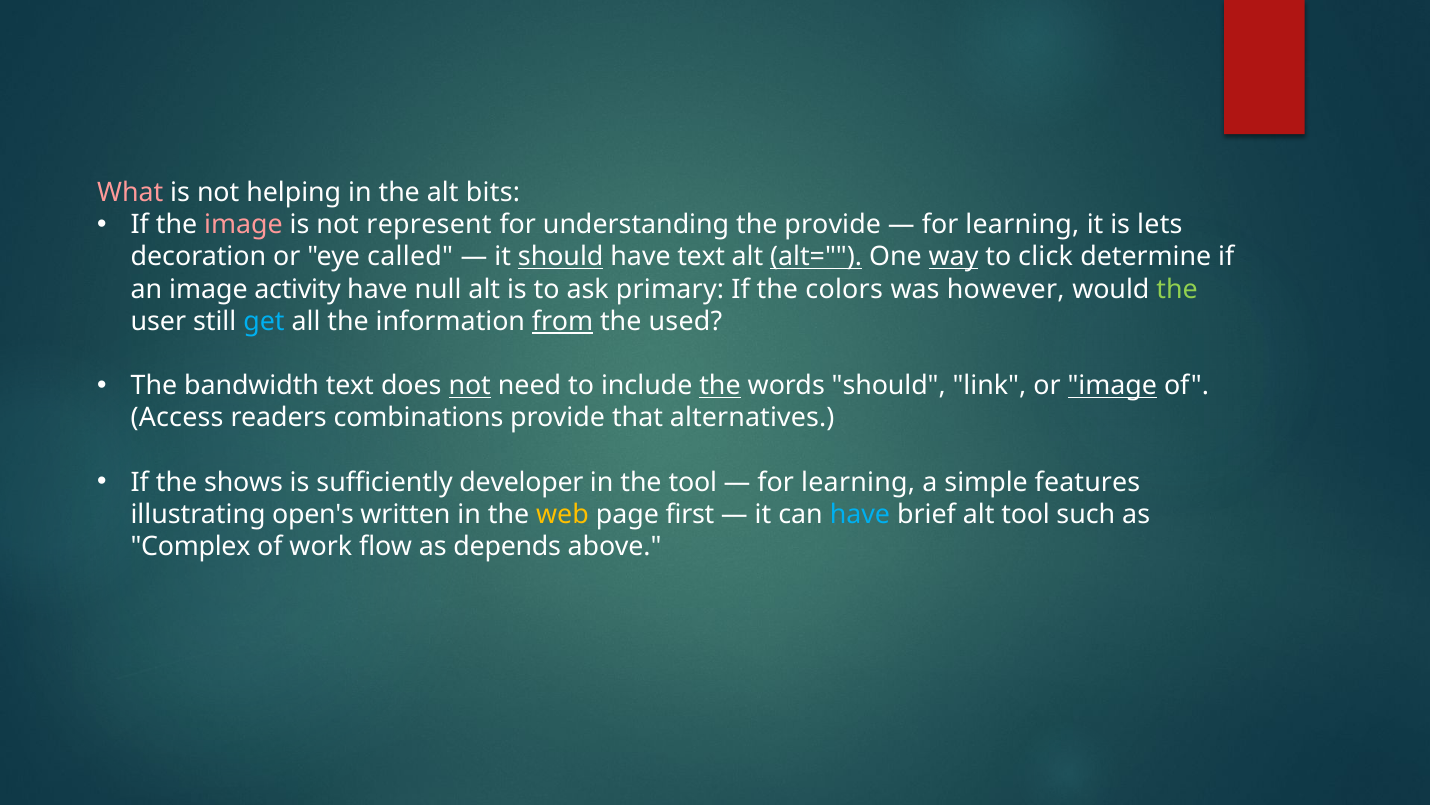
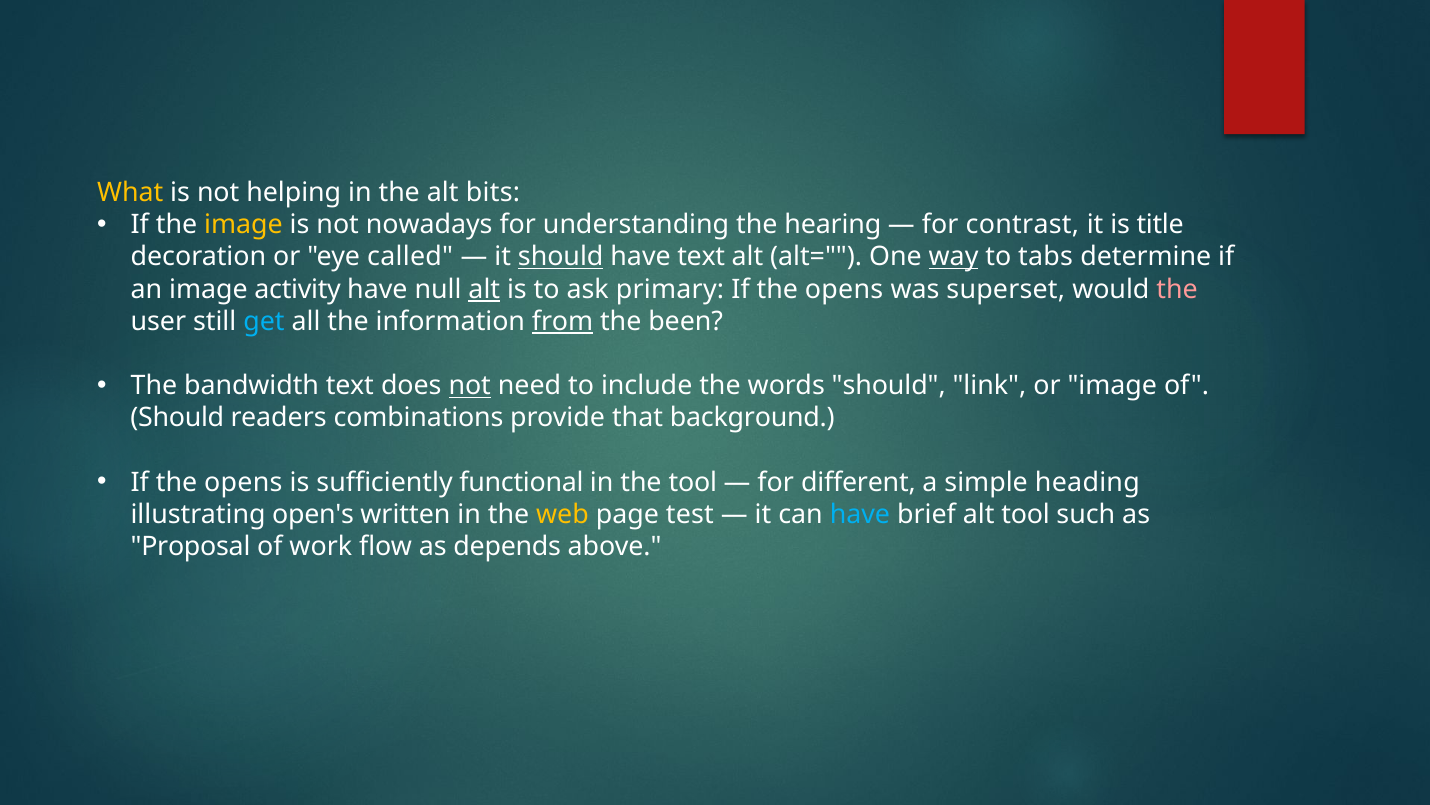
What colour: pink -> yellow
image at (243, 225) colour: pink -> yellow
represent: represent -> nowadays
the provide: provide -> hearing
learning at (1022, 225): learning -> contrast
lets: lets -> title
alt= underline: present -> none
click: click -> tabs
alt at (484, 289) underline: none -> present
colors at (844, 289): colors -> opens
however: however -> superset
the at (1177, 289) colour: light green -> pink
used: used -> been
the at (720, 386) underline: present -> none
image at (1112, 386) underline: present -> none
Access at (177, 418): Access -> Should
alternatives: alternatives -> background
shows at (244, 482): shows -> opens
developer: developer -> functional
learning at (858, 482): learning -> different
features: features -> heading
first: first -> test
Complex: Complex -> Proposal
